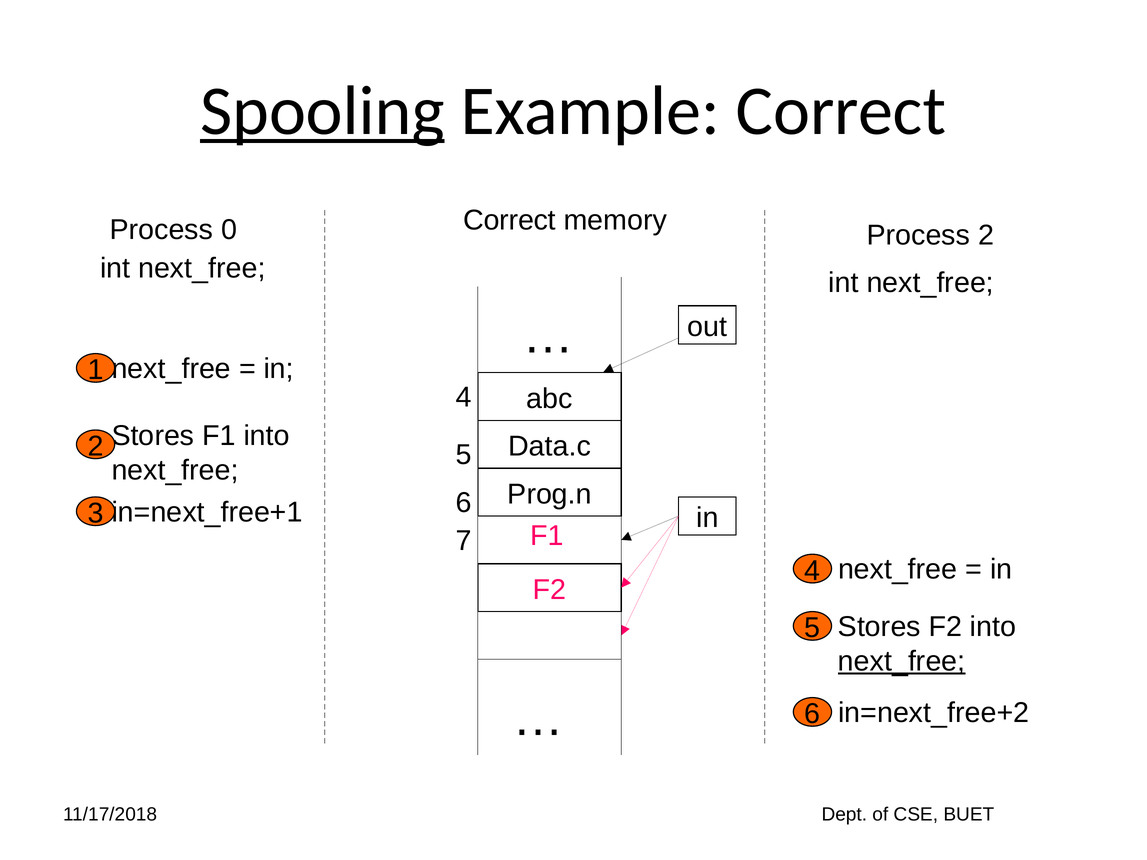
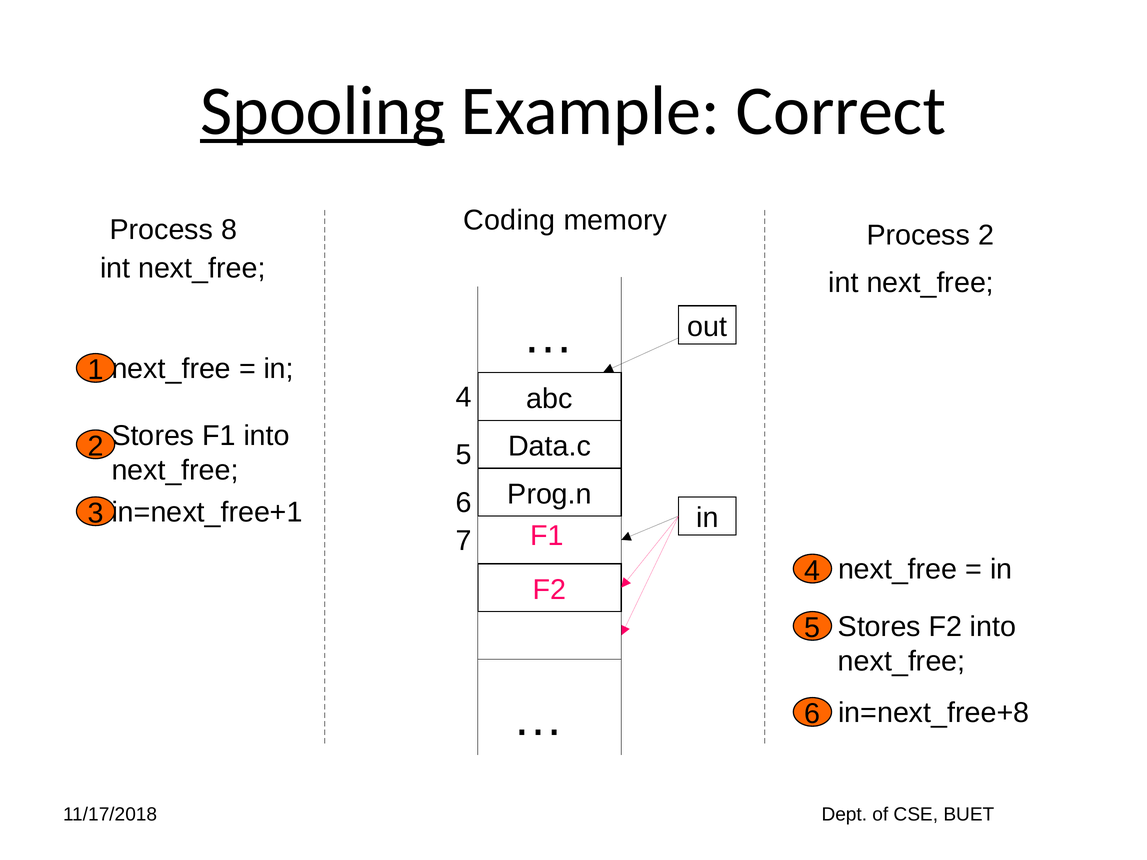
Correct at (510, 221): Correct -> Coding
0: 0 -> 8
next_free at (902, 661) underline: present -> none
in=next_free+2: in=next_free+2 -> in=next_free+8
